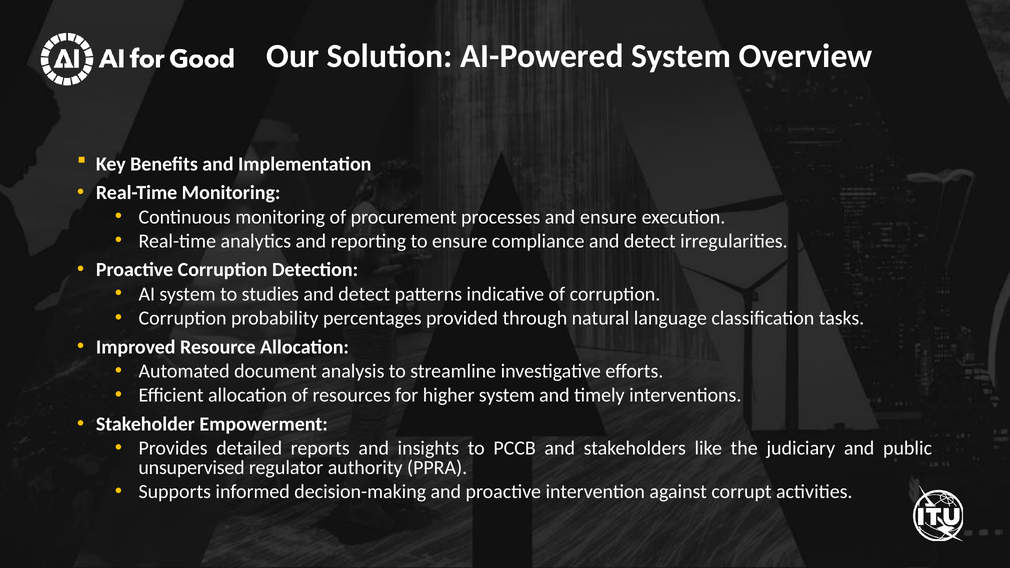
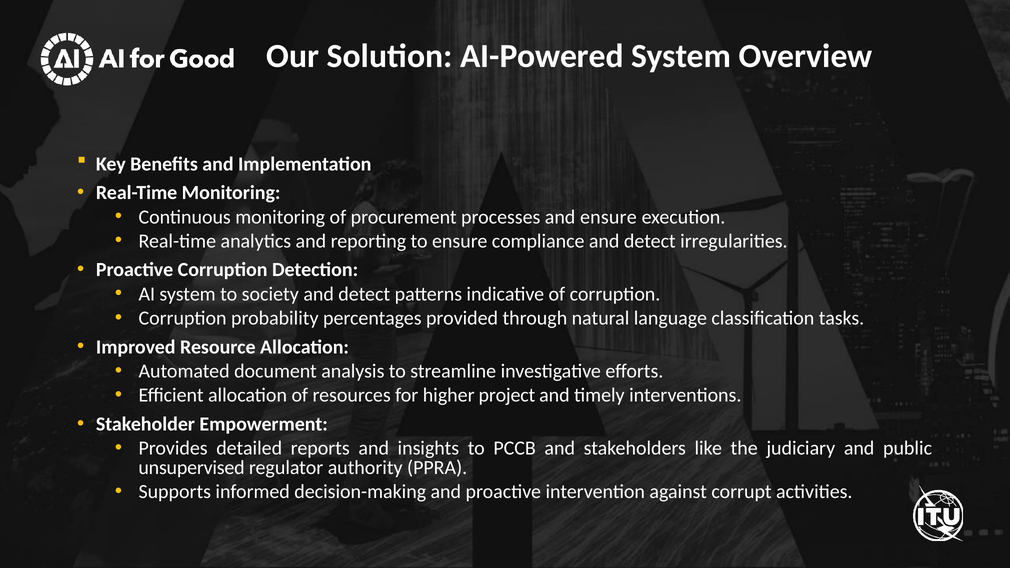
studies: studies -> society
higher system: system -> project
